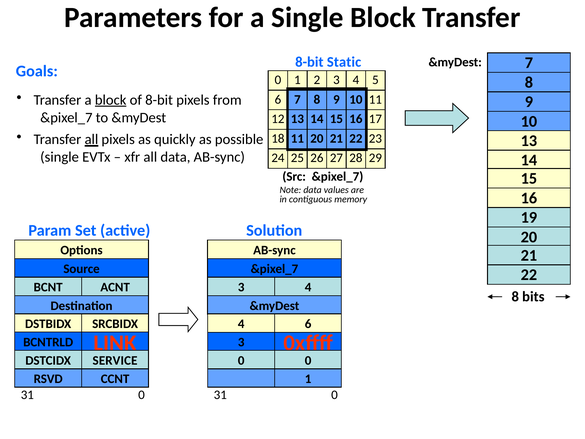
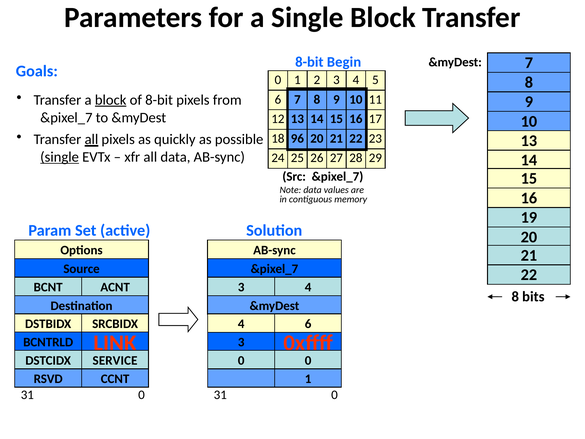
Static: Static -> Begin
18 11: 11 -> 96
single at (60, 157) underline: none -> present
